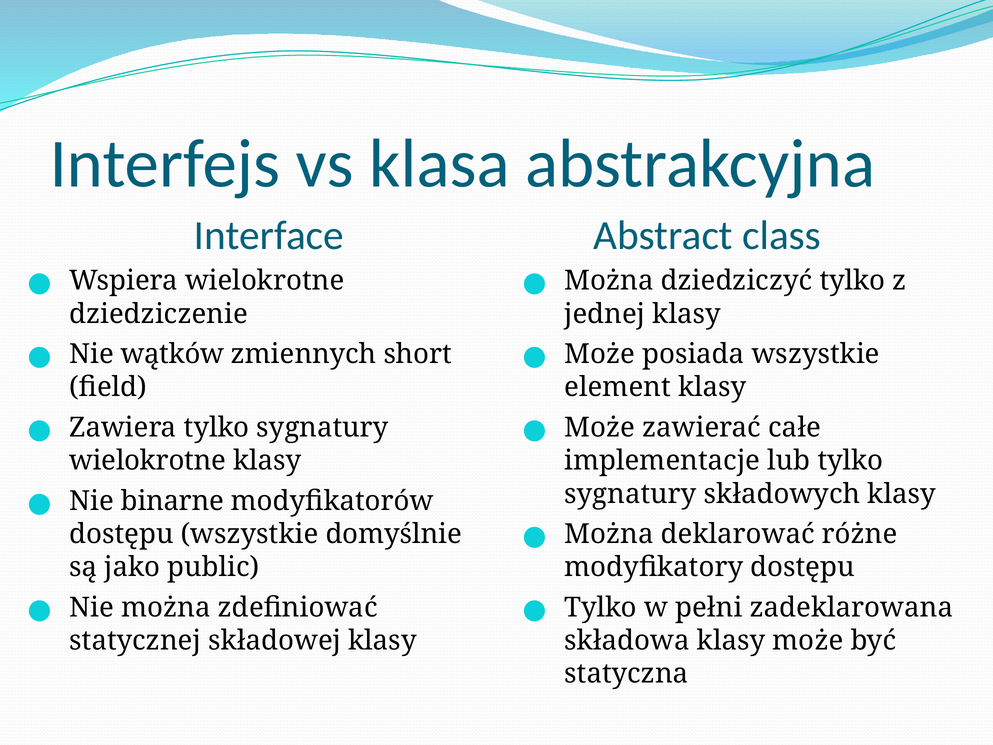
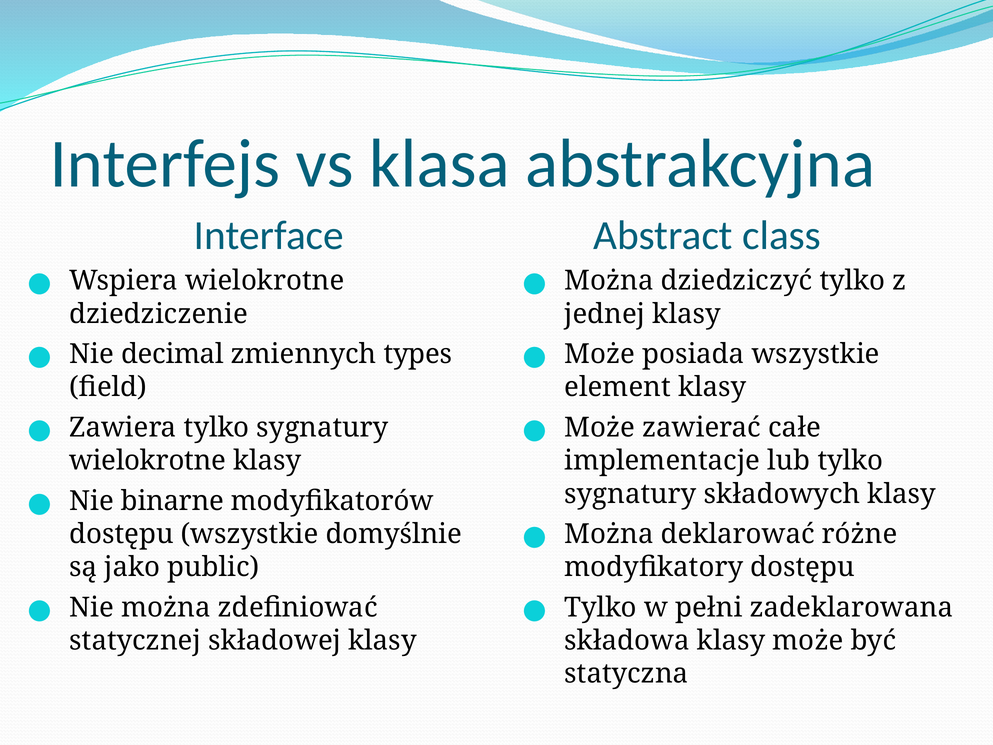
wątków: wątków -> decimal
short: short -> types
